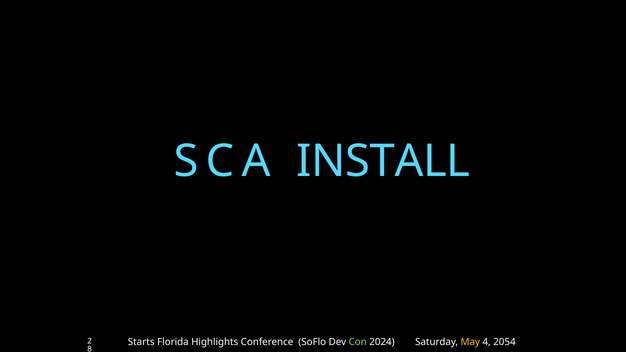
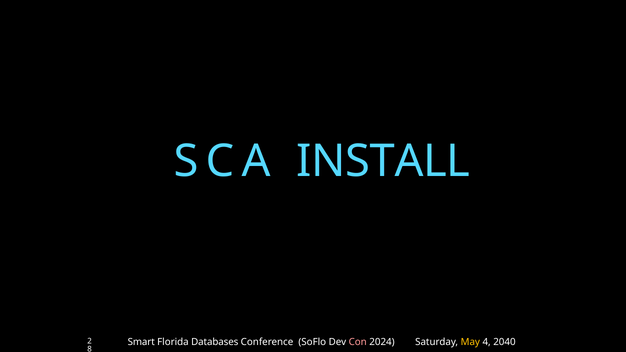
Starts: Starts -> Smart
Highlights: Highlights -> Databases
Con colour: light green -> pink
2054: 2054 -> 2040
